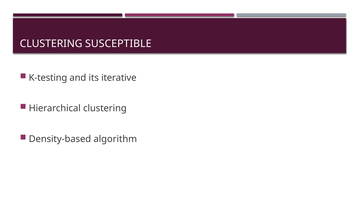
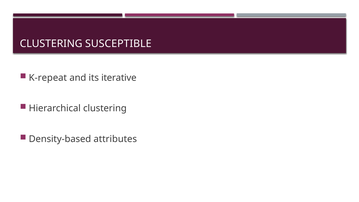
K-testing: K-testing -> K-repeat
algorithm: algorithm -> attributes
